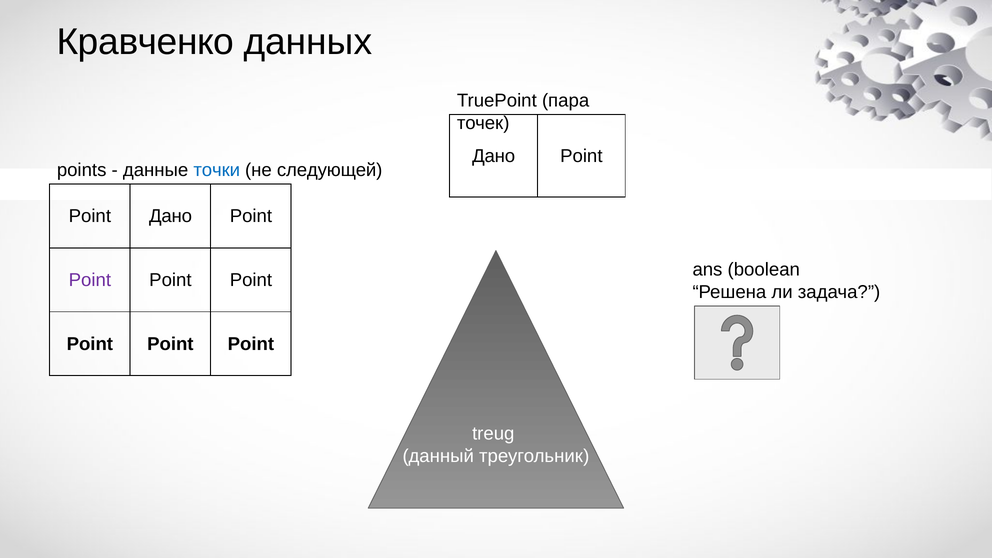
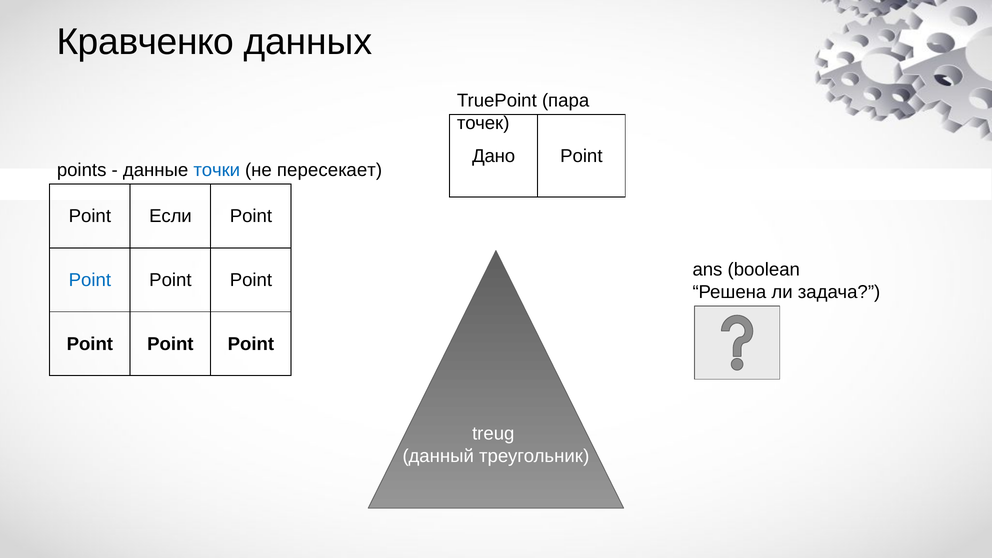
следующей: следующей -> пересекает
Point Дано: Дано -> Если
Point at (90, 280) colour: purple -> blue
